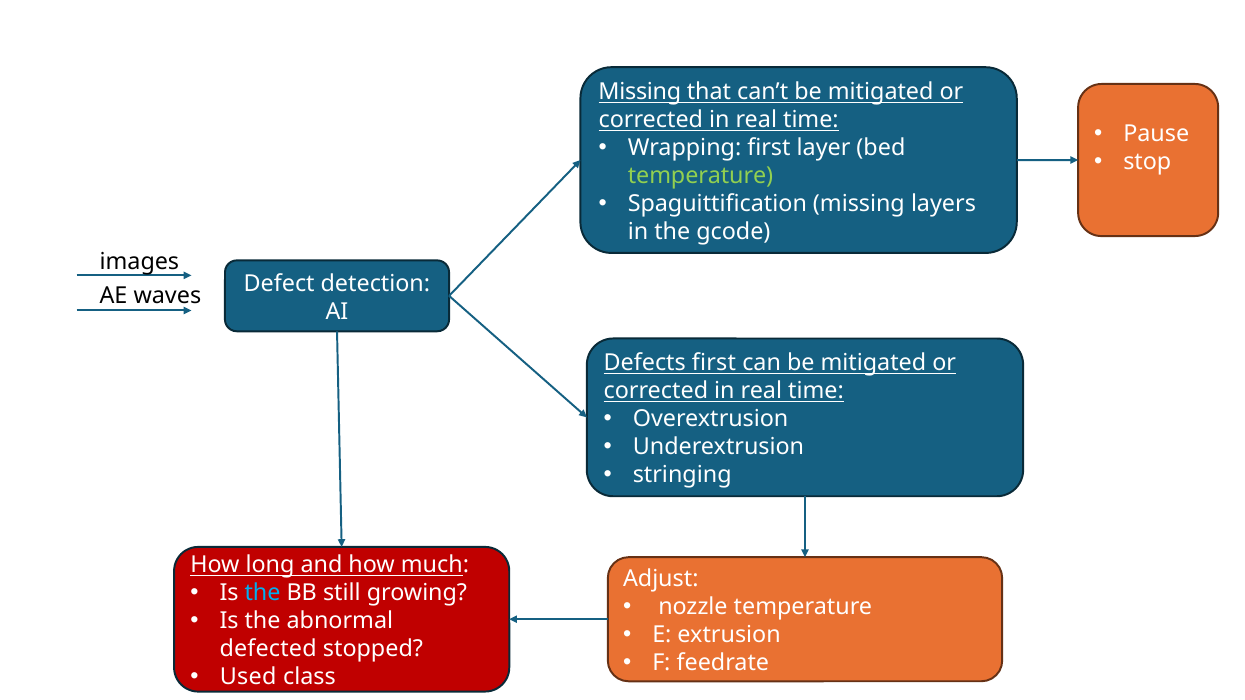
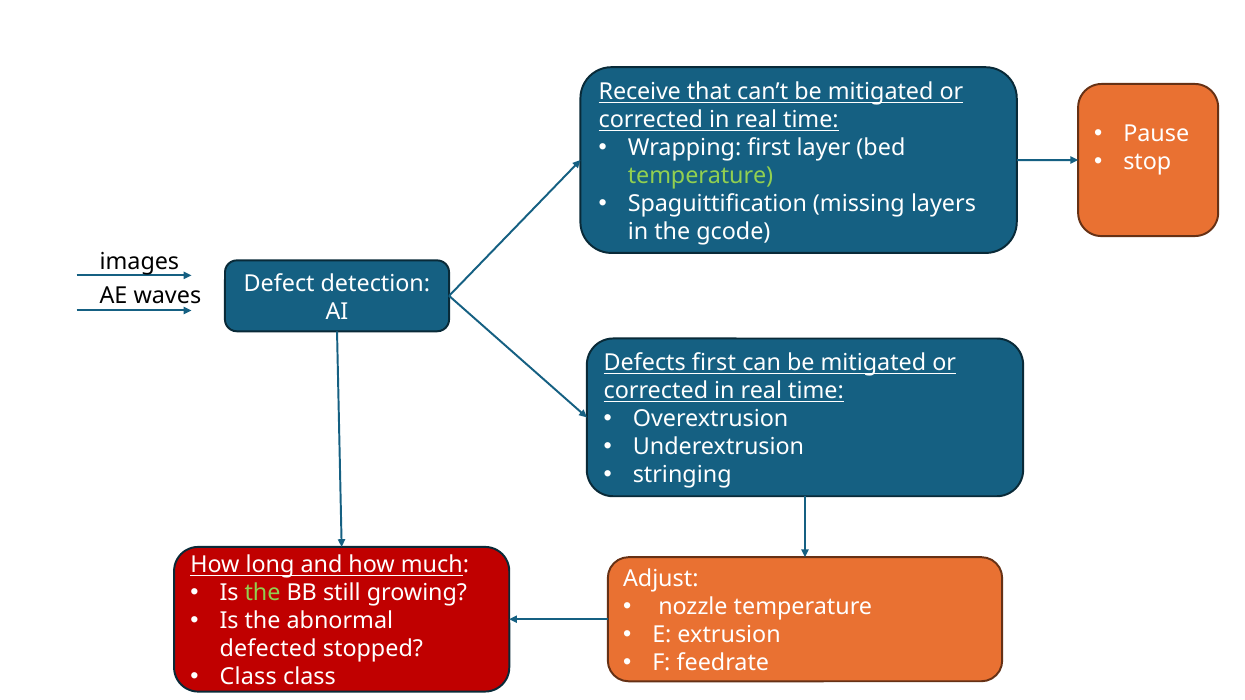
Missing at (640, 92): Missing -> Receive
the at (263, 593) colour: light blue -> light green
Used at (248, 677): Used -> Class
